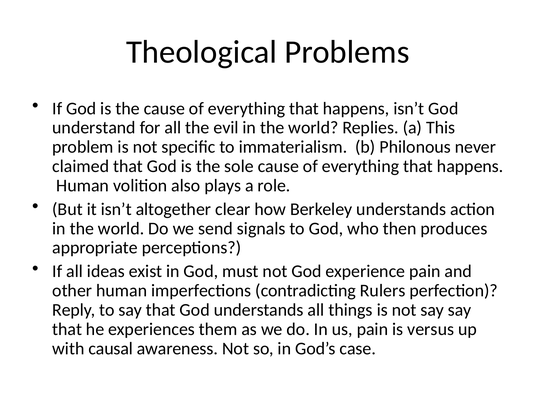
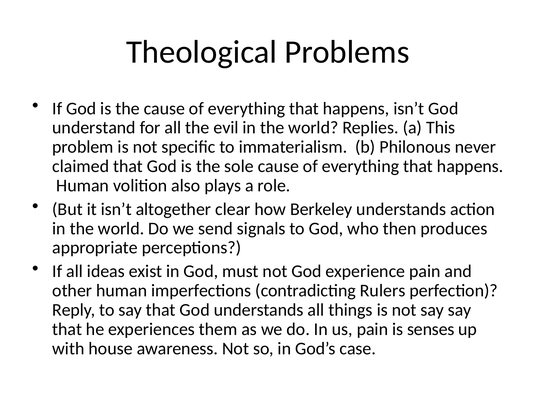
versus: versus -> senses
causal: causal -> house
